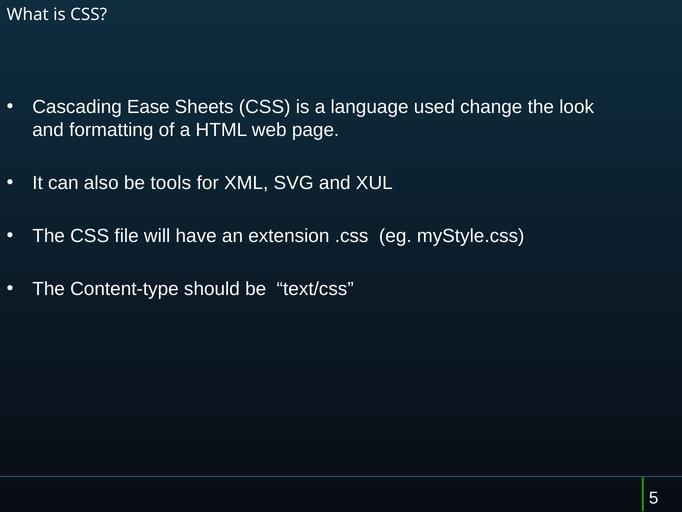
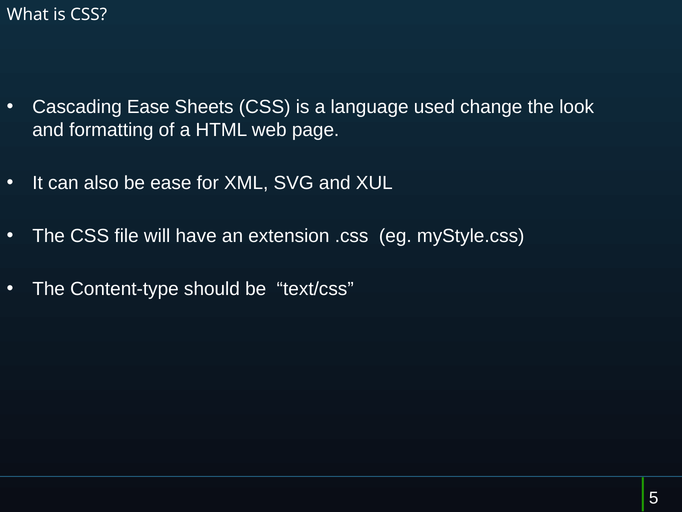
be tools: tools -> ease
